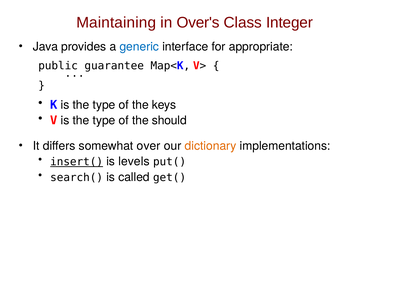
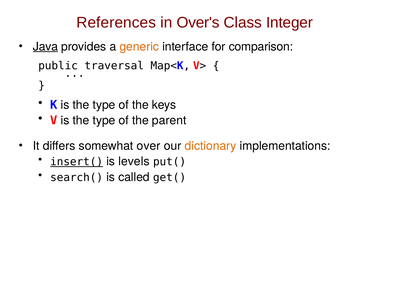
Maintaining: Maintaining -> References
Java underline: none -> present
generic colour: blue -> orange
appropriate: appropriate -> comparison
guarantee: guarantee -> traversal
should: should -> parent
